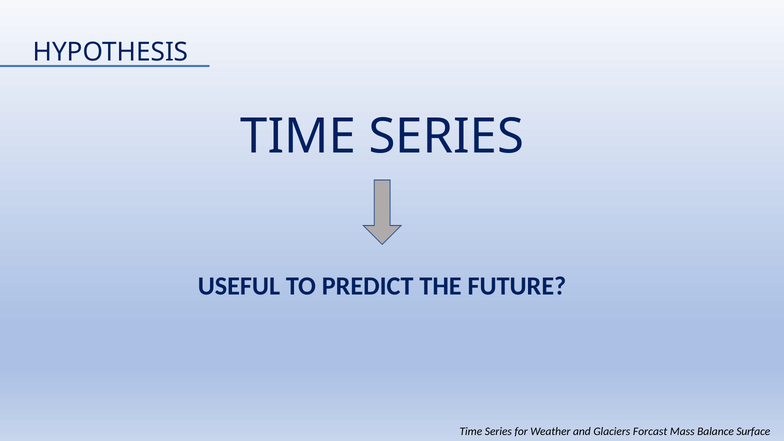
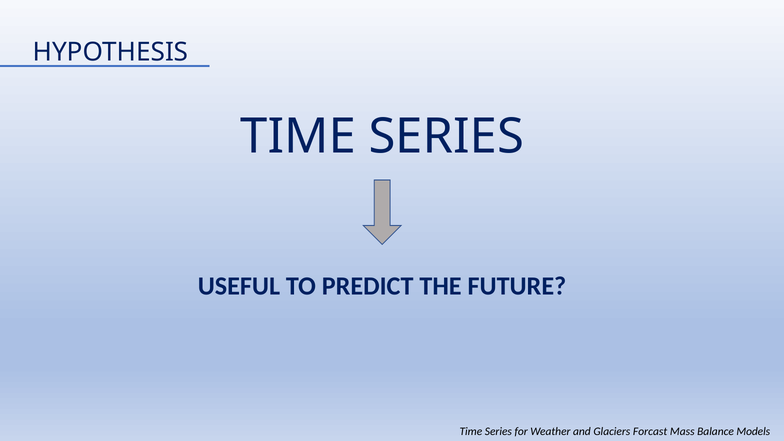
Surface: Surface -> Models
